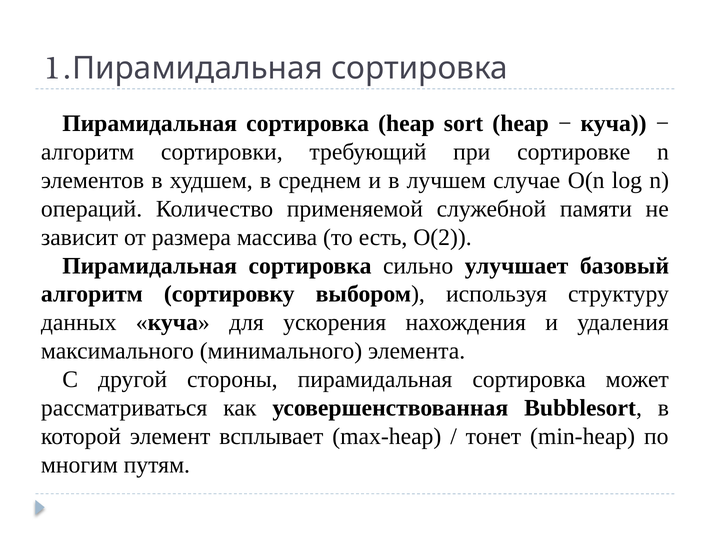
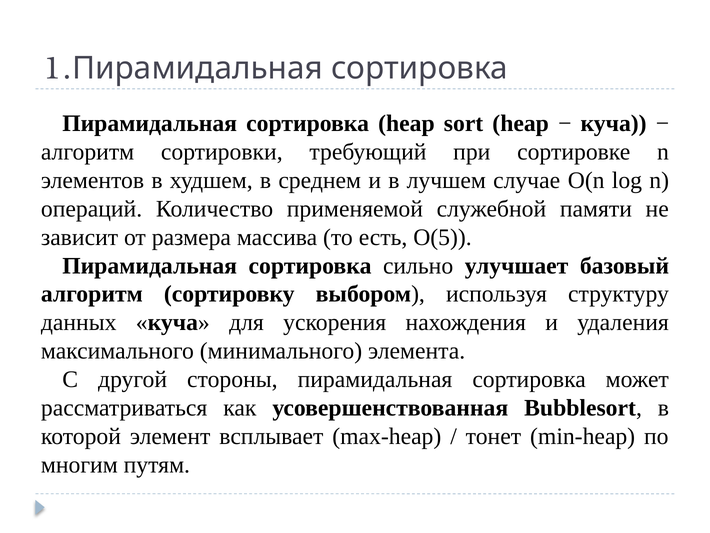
O(2: O(2 -> O(5
